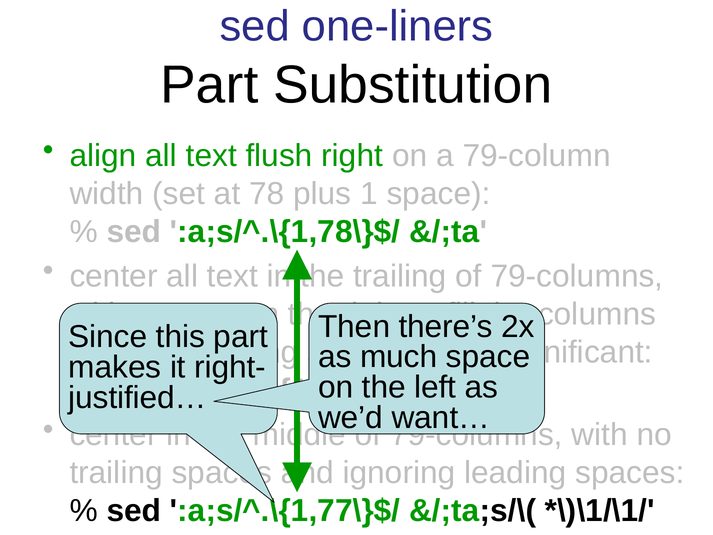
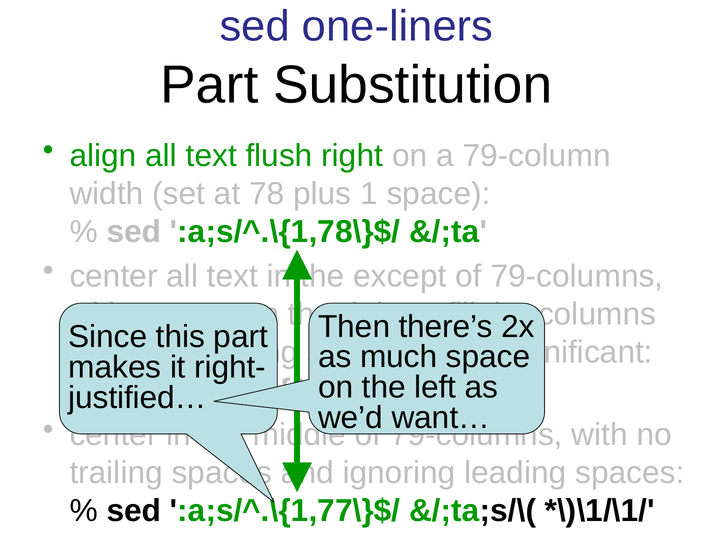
trailing at (400, 276): trailing -> except
